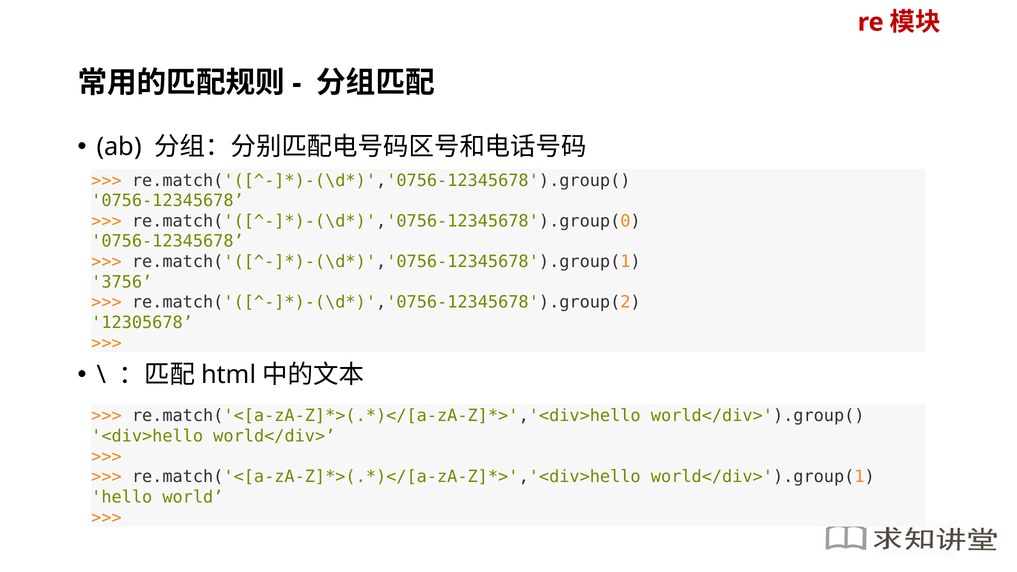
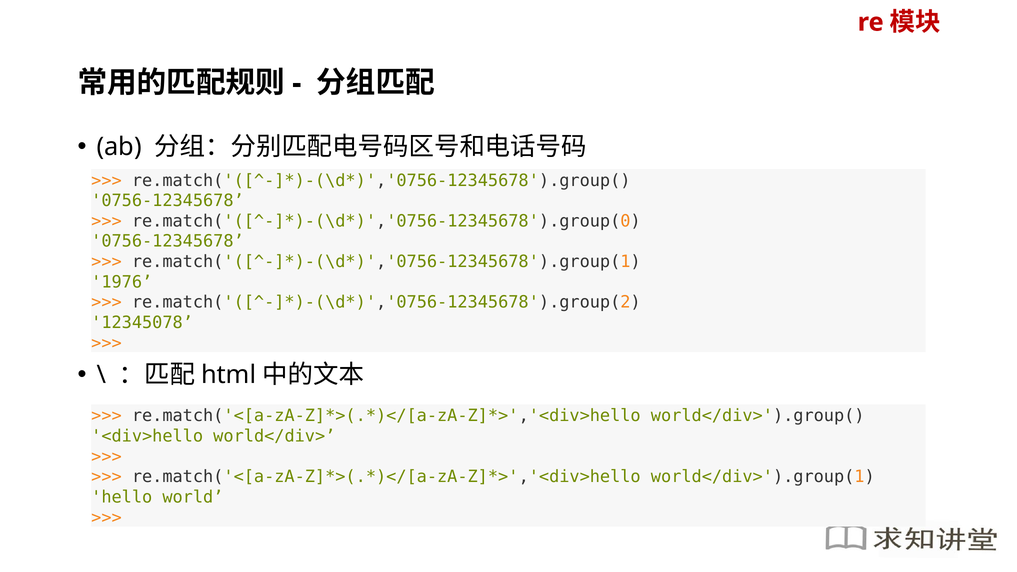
3756: 3756 -> 1976
12305678: 12305678 -> 12345078
